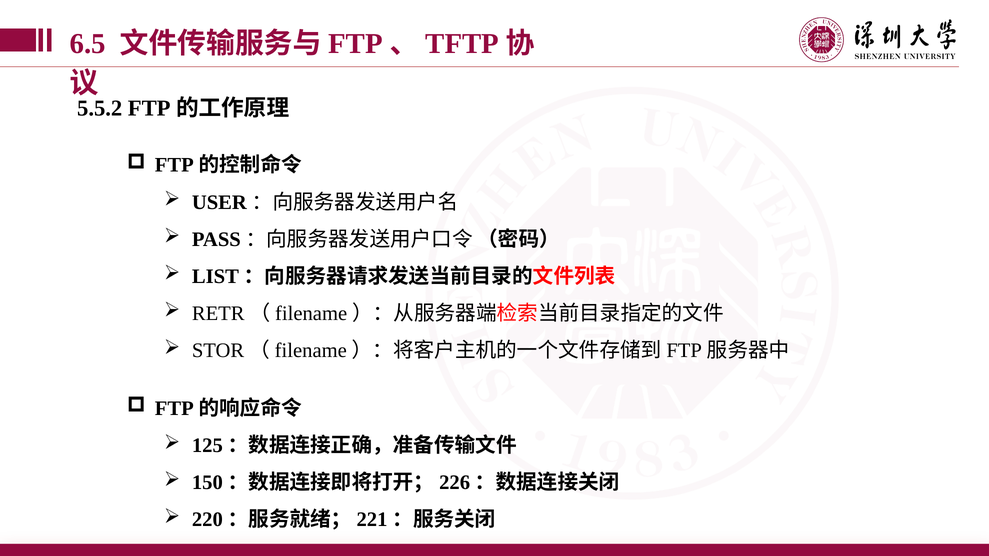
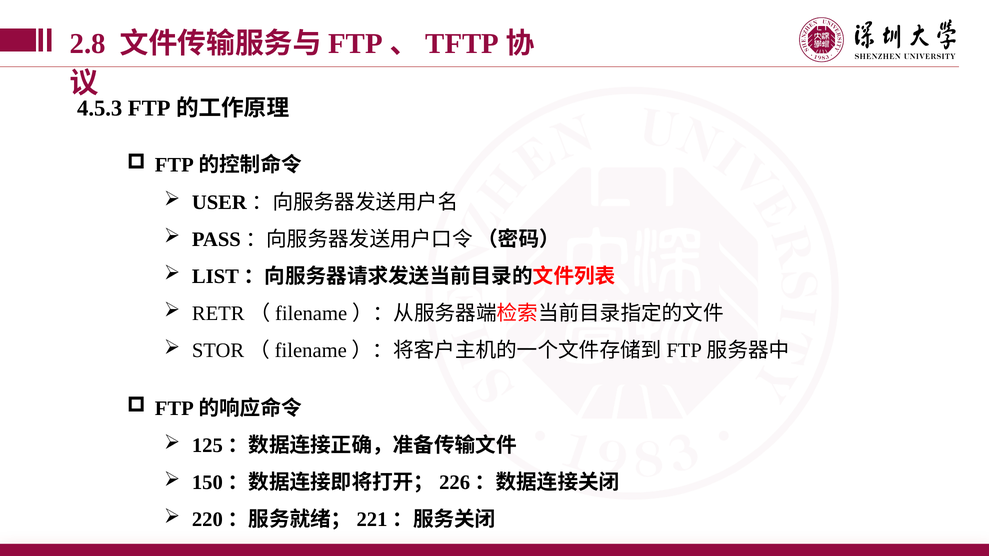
6.5: 6.5 -> 2.8
5.5.2: 5.5.2 -> 4.5.3
